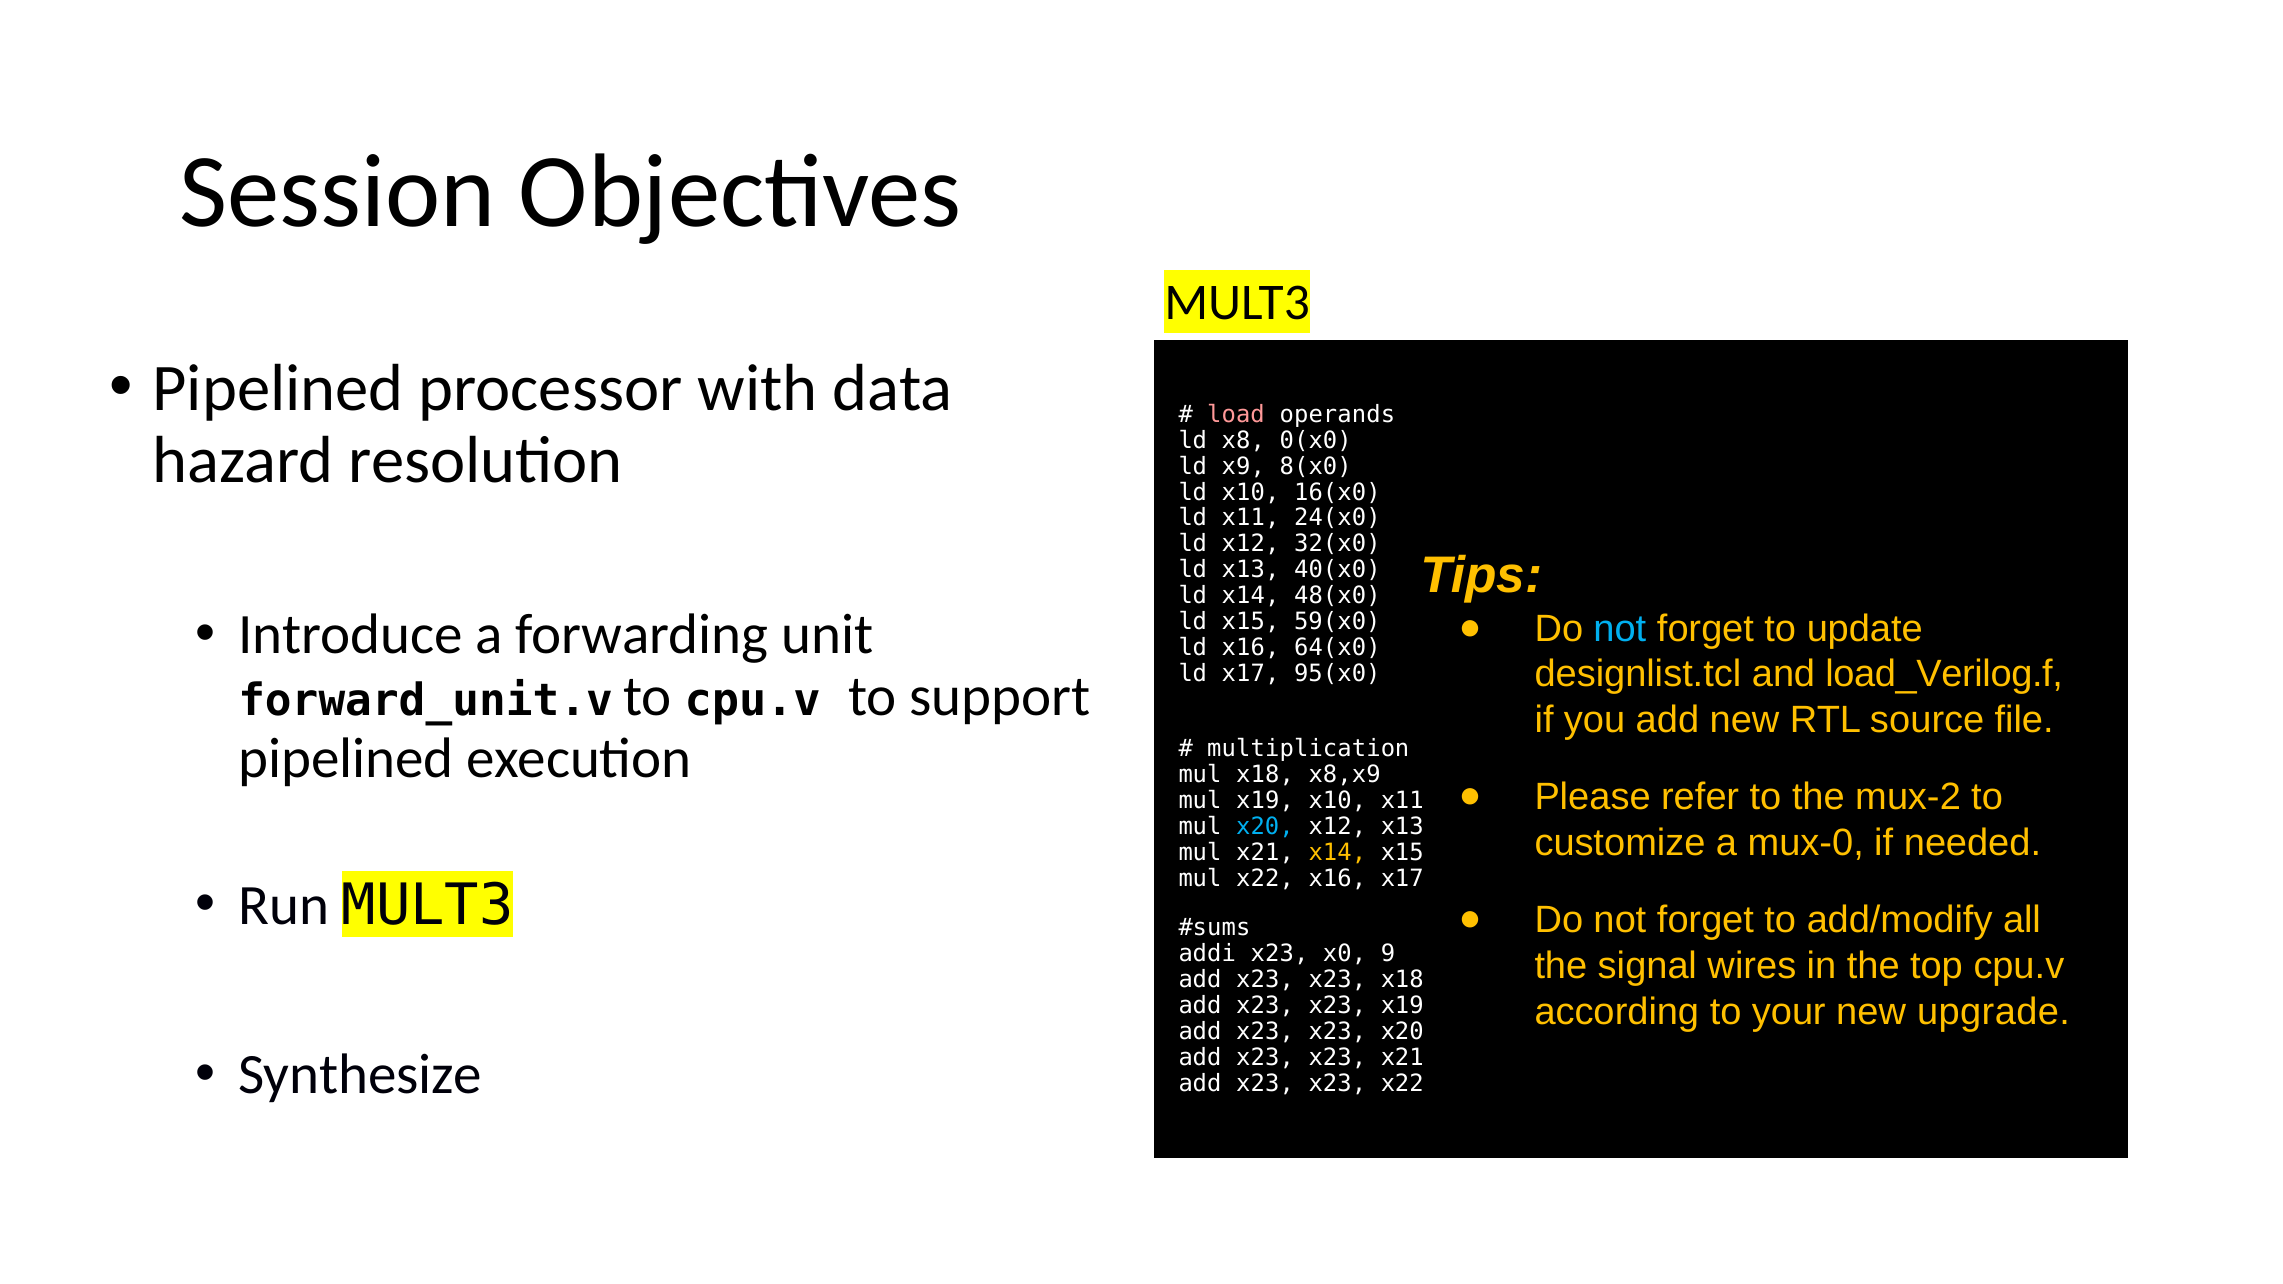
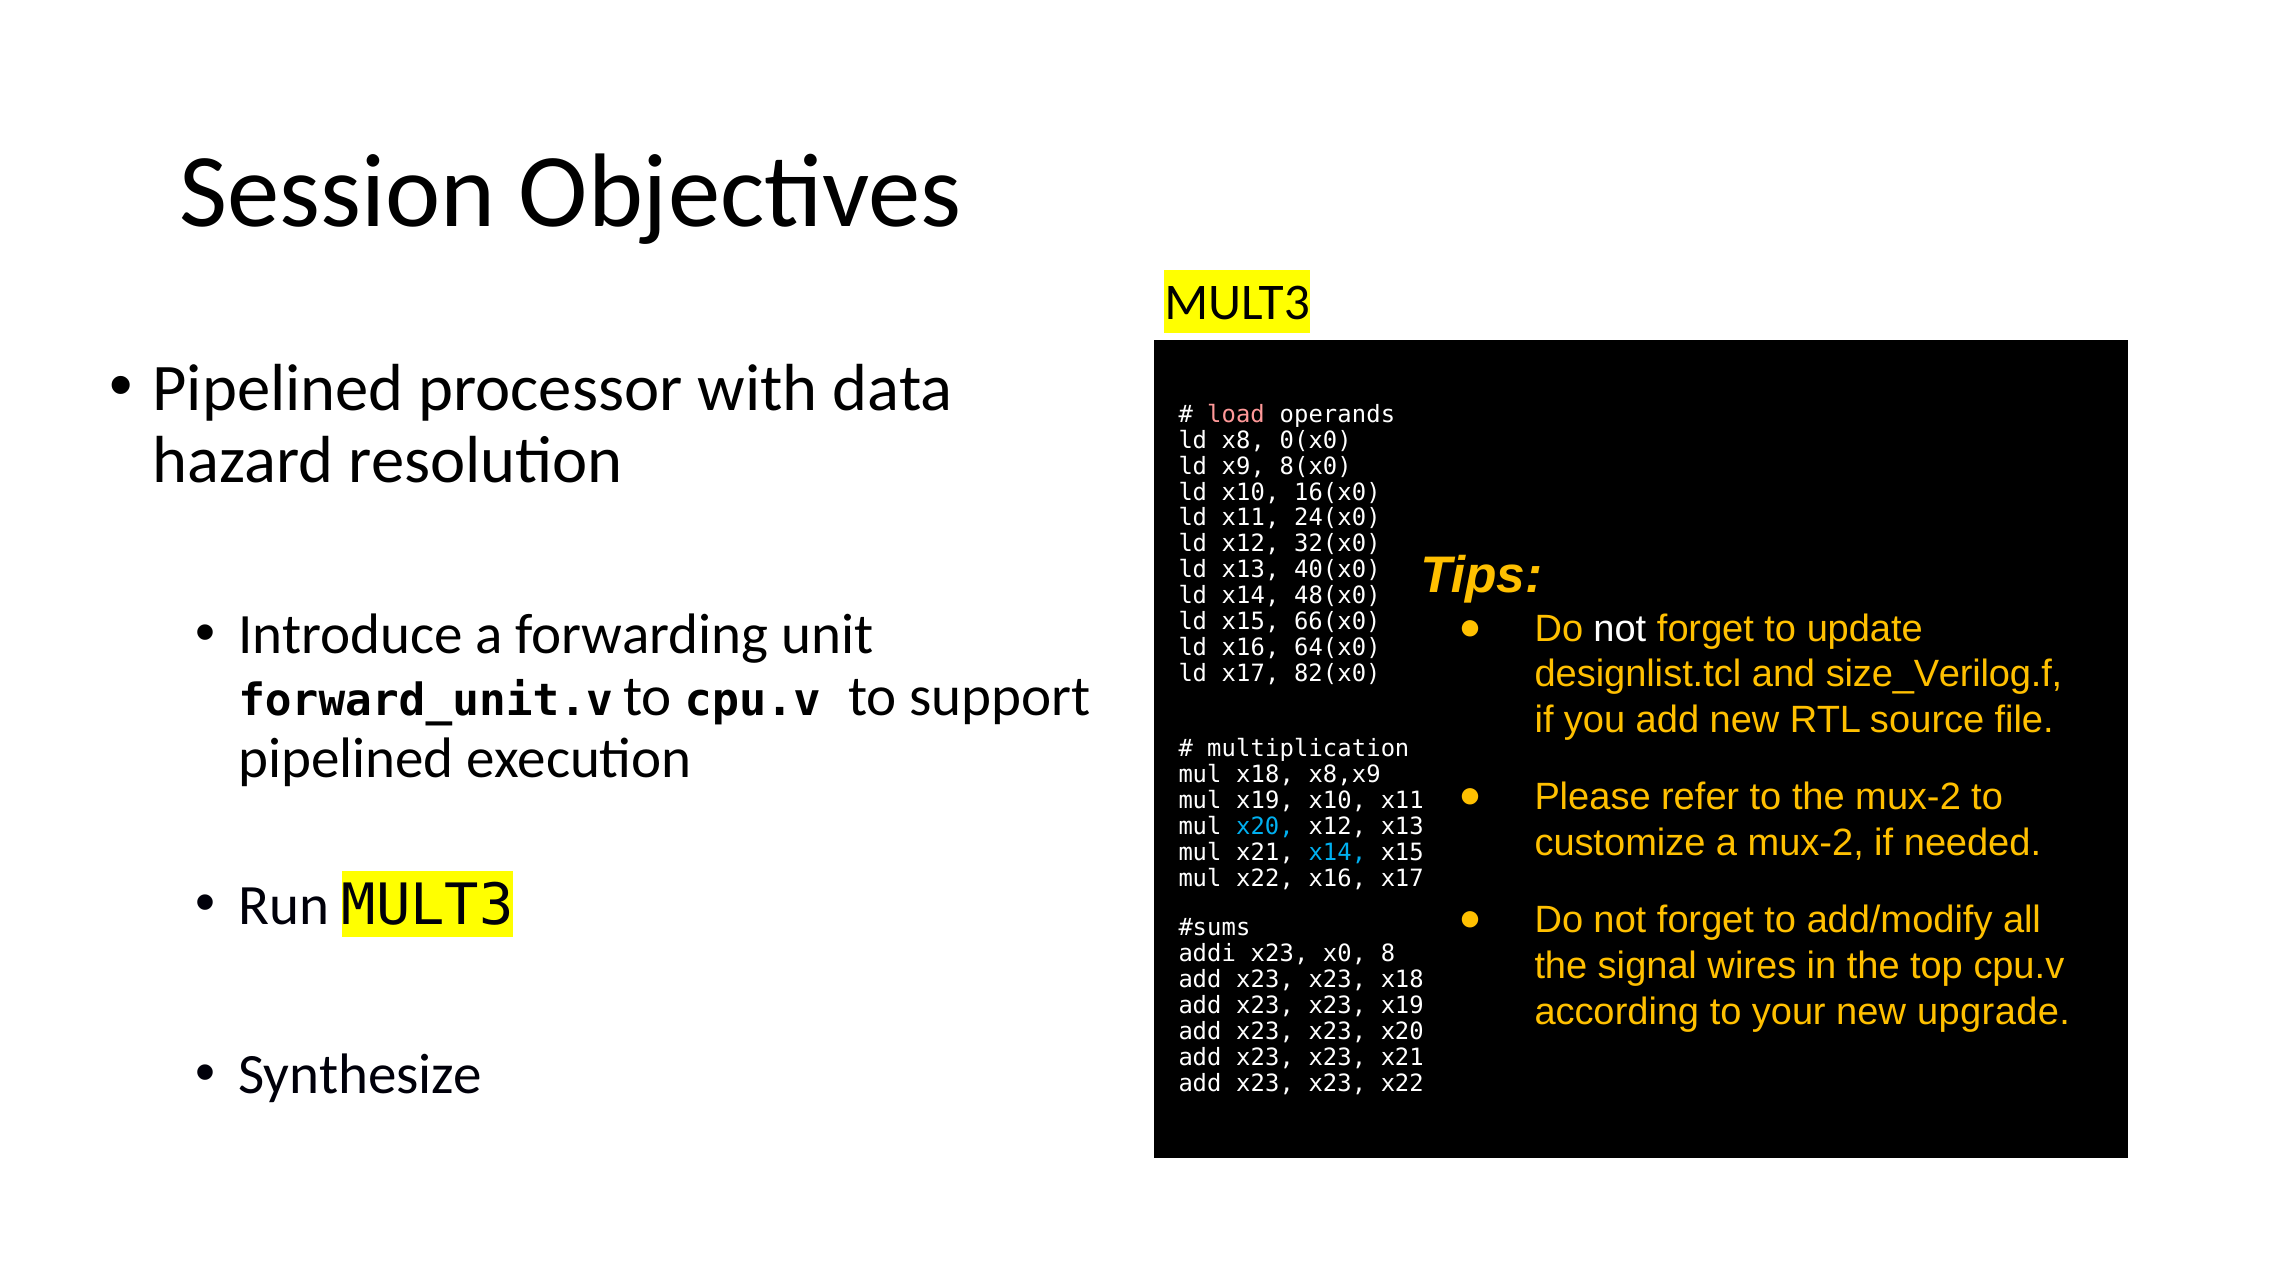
not at (1620, 629) colour: light blue -> white
59(x0: 59(x0 -> 66(x0
load_Verilog.f: load_Verilog.f -> size_Verilog.f
95(x0: 95(x0 -> 82(x0
a mux-0: mux-0 -> mux-2
x14 at (1337, 853) colour: yellow -> light blue
9: 9 -> 8
